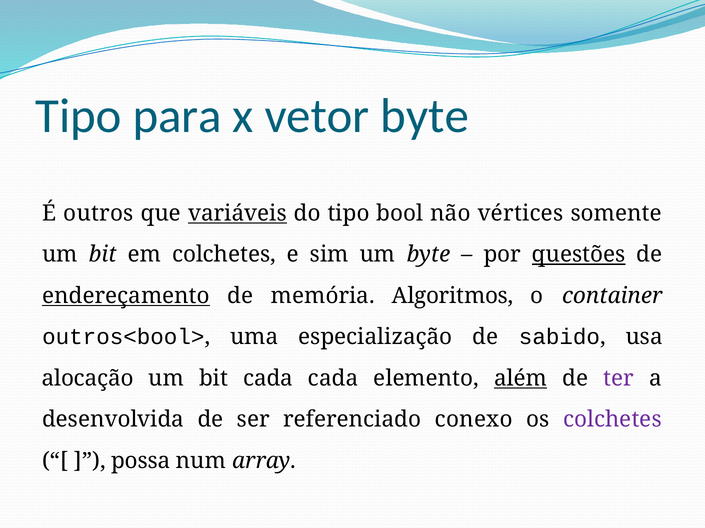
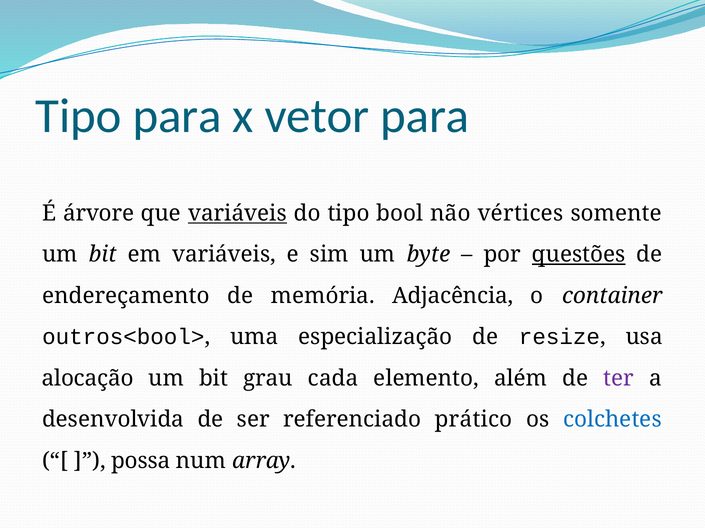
vetor byte: byte -> para
outros: outros -> árvore
em colchetes: colchetes -> variáveis
endereçamento underline: present -> none
Algoritmos: Algoritmos -> Adjacência
sabido: sabido -> resize
bit cada: cada -> grau
além underline: present -> none
conexo: conexo -> prático
colchetes at (612, 420) colour: purple -> blue
